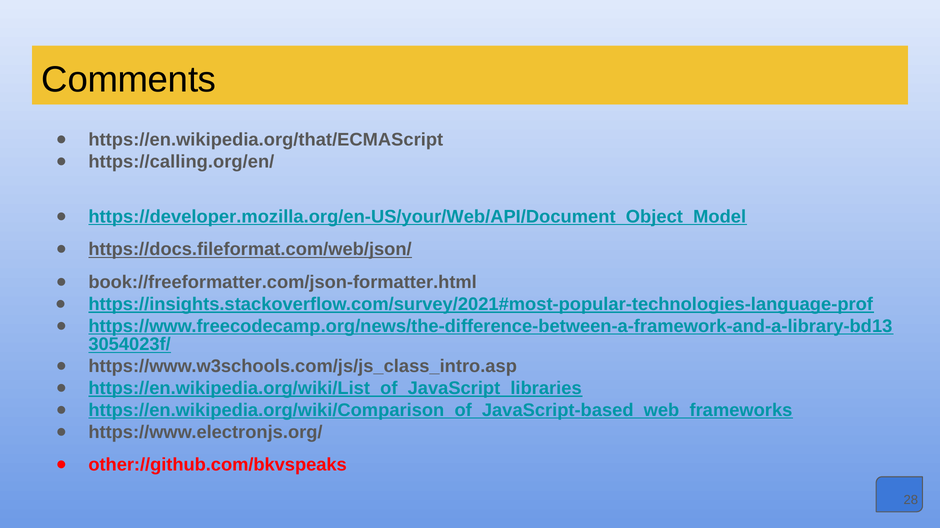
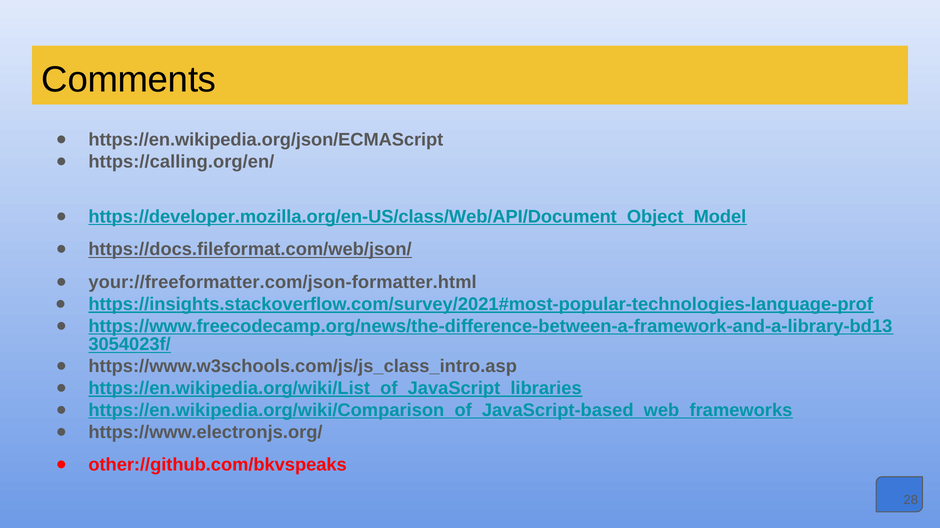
https://en.wikipedia.org/that/ECMAScript: https://en.wikipedia.org/that/ECMAScript -> https://en.wikipedia.org/json/ECMAScript
https://developer.mozilla.org/en-US/your/Web/API/Document_Object_Model: https://developer.mozilla.org/en-US/your/Web/API/Document_Object_Model -> https://developer.mozilla.org/en-US/class/Web/API/Document_Object_Model
book://freeformatter.com/json-formatter.html: book://freeformatter.com/json-formatter.html -> your://freeformatter.com/json-formatter.html
